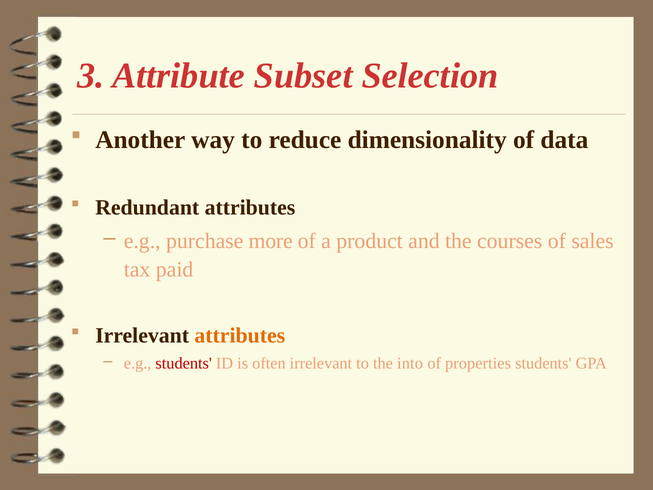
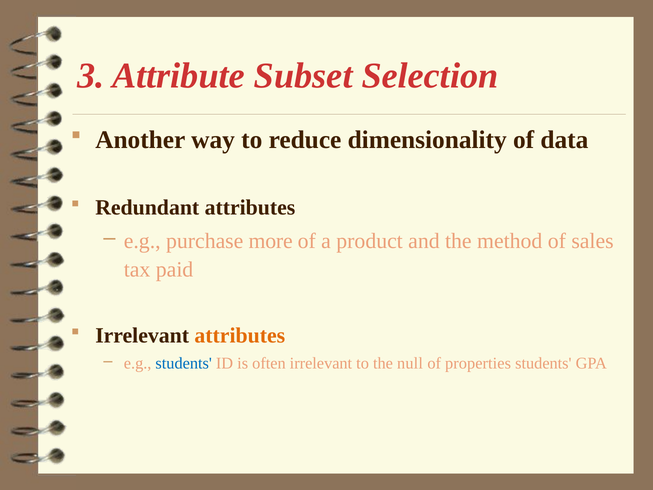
courses: courses -> method
students at (184, 363) colour: red -> blue
into: into -> null
